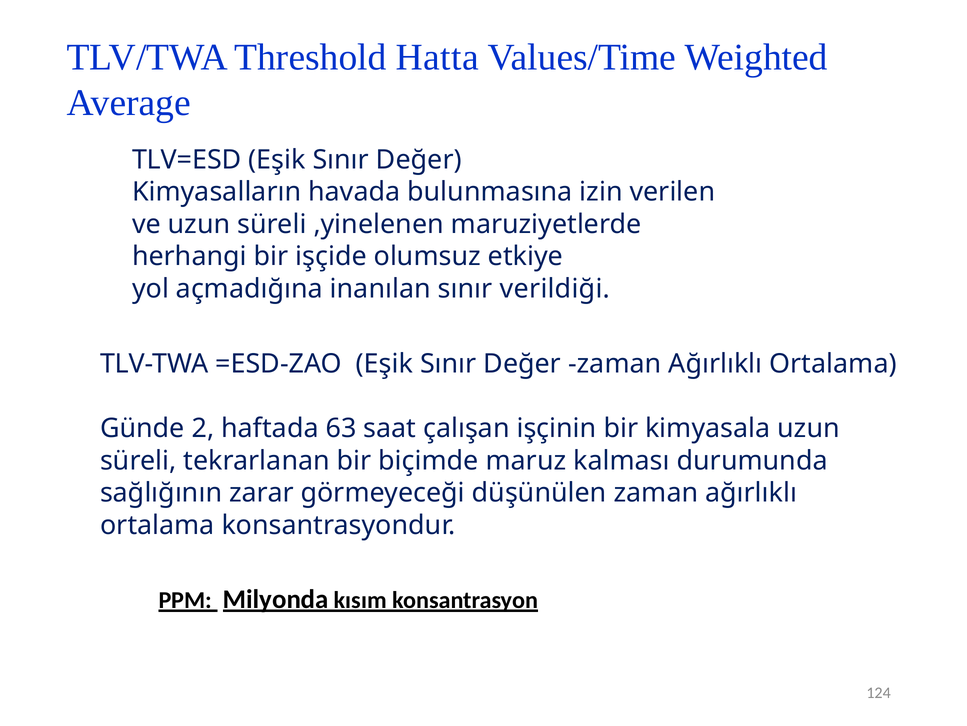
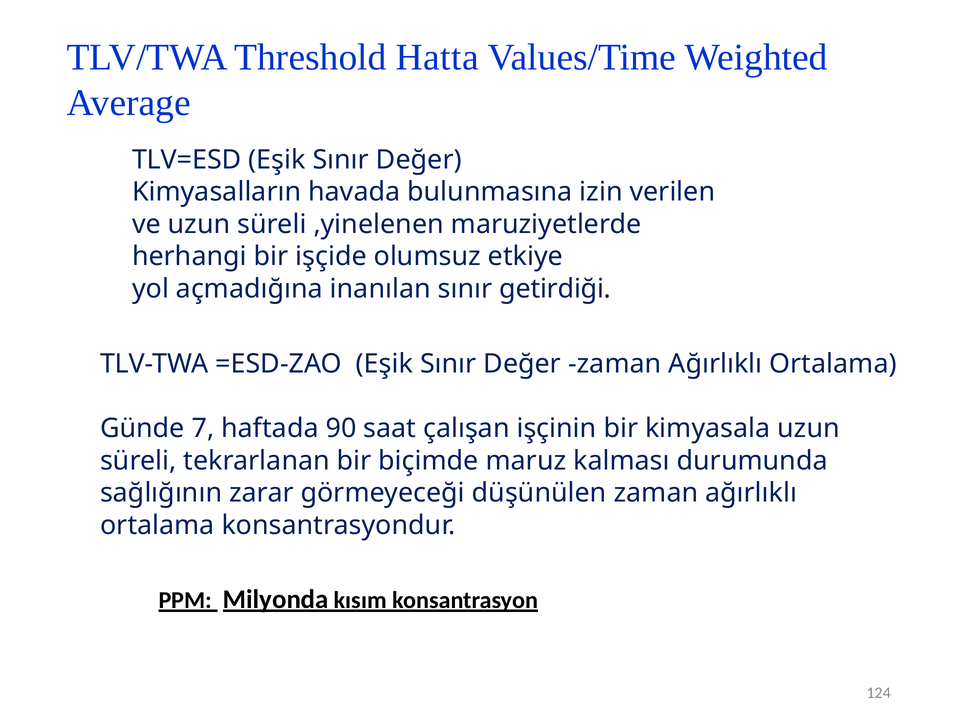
verildiği: verildiği -> getirdiği
2: 2 -> 7
63: 63 -> 90
